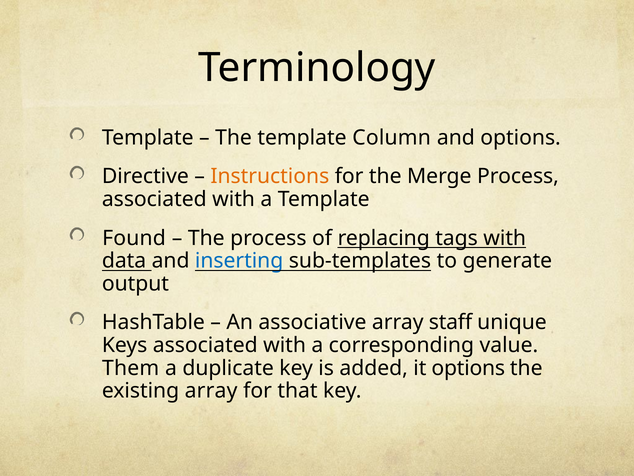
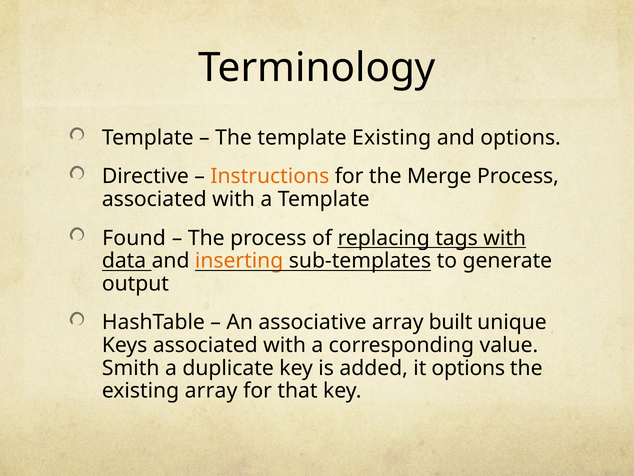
template Column: Column -> Existing
inserting colour: blue -> orange
staff: staff -> built
Them: Them -> Smith
